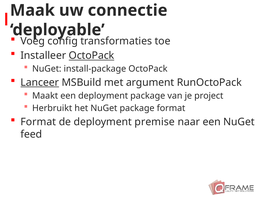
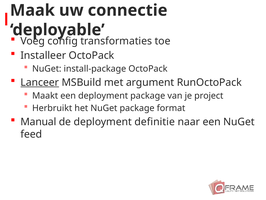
OctoPack at (92, 55) underline: present -> none
Format at (38, 122): Format -> Manual
premise: premise -> definitie
